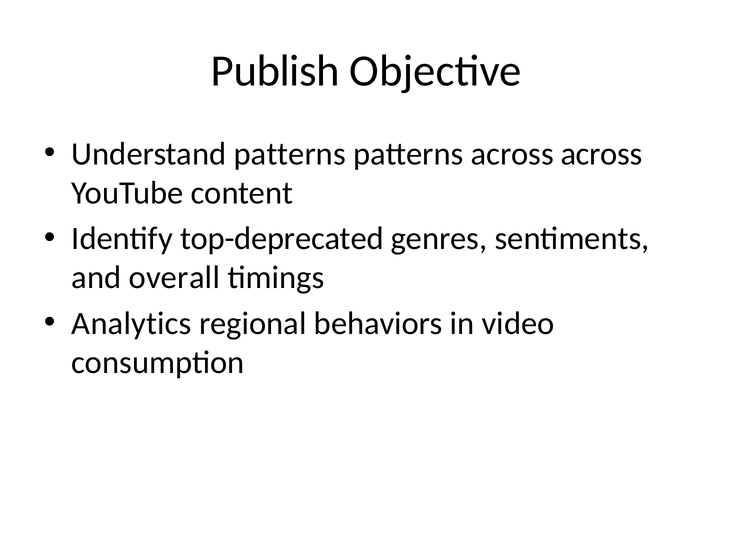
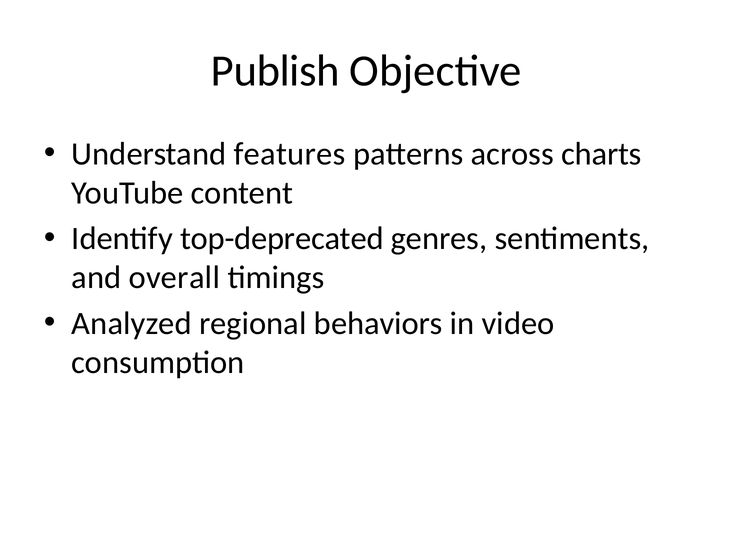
Understand patterns: patterns -> features
across across: across -> charts
Analytics: Analytics -> Analyzed
